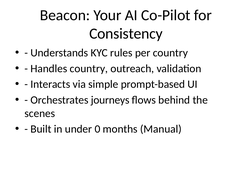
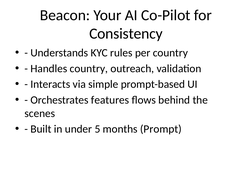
journeys: journeys -> features
0: 0 -> 5
Manual: Manual -> Prompt
